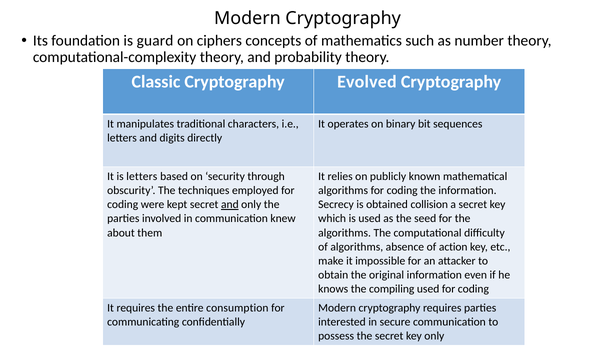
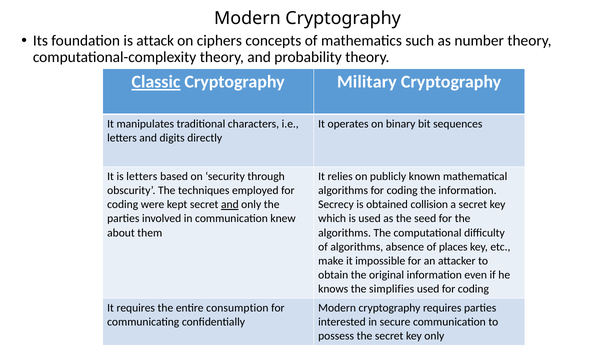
guard: guard -> attack
Classic underline: none -> present
Evolved: Evolved -> Military
action: action -> places
compiling: compiling -> simplifies
